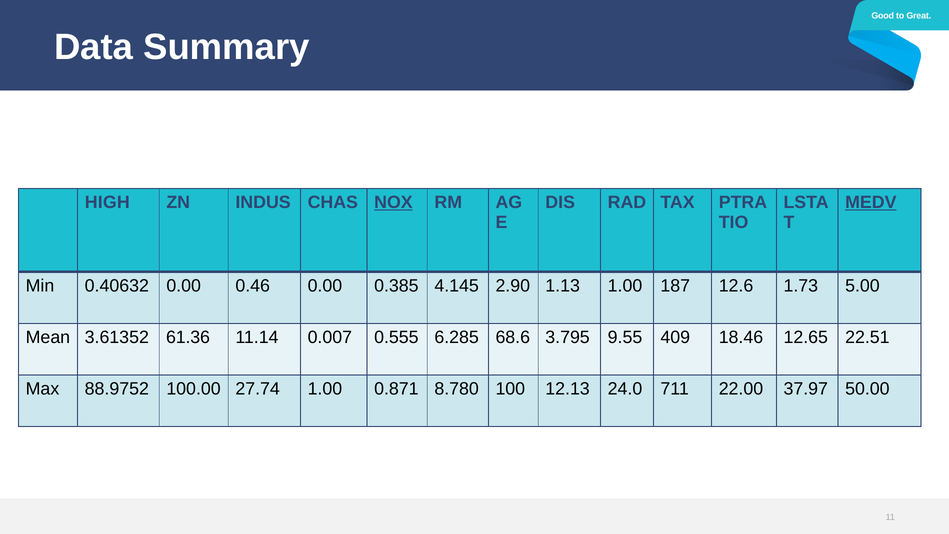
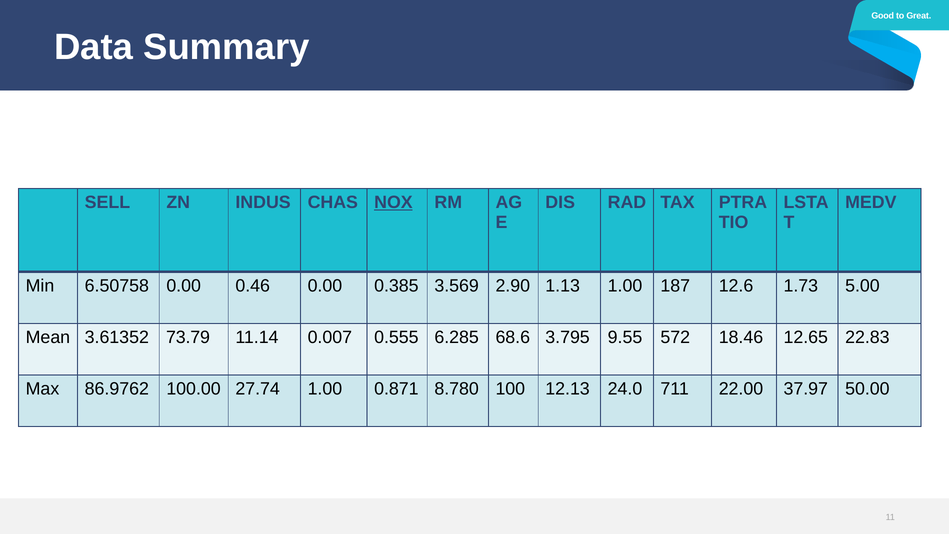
HIGH: HIGH -> SELL
MEDV underline: present -> none
0.40632: 0.40632 -> 6.50758
4.145: 4.145 -> 3.569
61.36: 61.36 -> 73.79
409: 409 -> 572
22.51: 22.51 -> 22.83
88.9752: 88.9752 -> 86.9762
